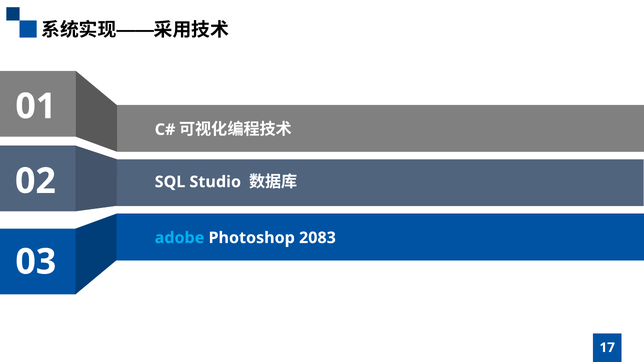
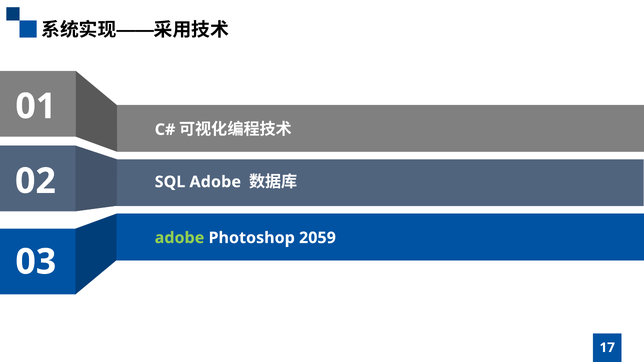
SQL Studio: Studio -> Adobe
adobe at (180, 238) colour: light blue -> light green
2083: 2083 -> 2059
